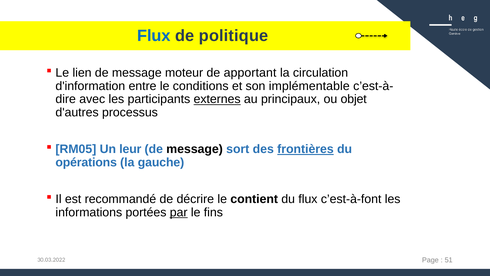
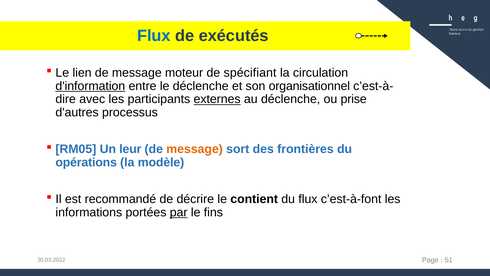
politique: politique -> exécutés
apportant: apportant -> spécifiant
d'information underline: none -> present
le conditions: conditions -> déclenche
implémentable: implémentable -> organisationnel
au principaux: principaux -> déclenche
objet: objet -> prise
message at (195, 149) colour: black -> orange
frontières underline: present -> none
gauche: gauche -> modèle
